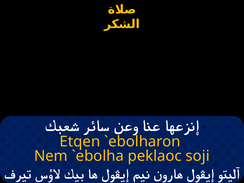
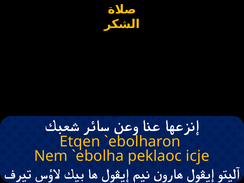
soji: soji -> icje
